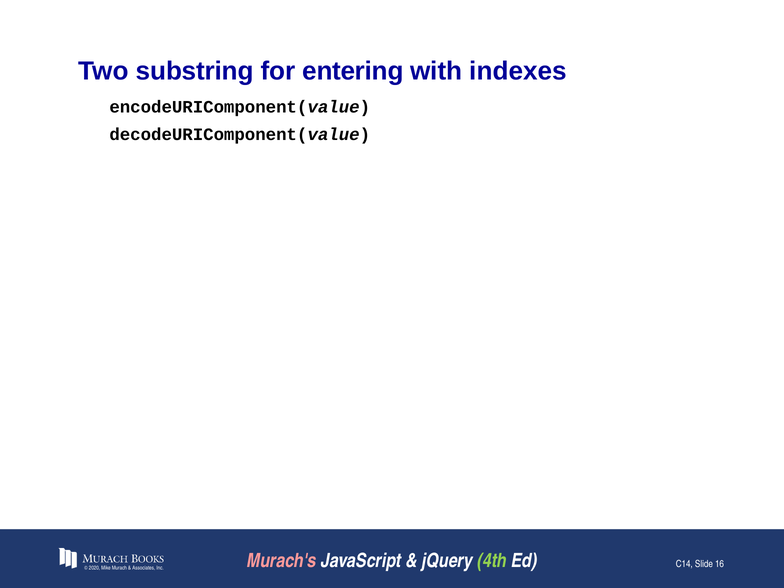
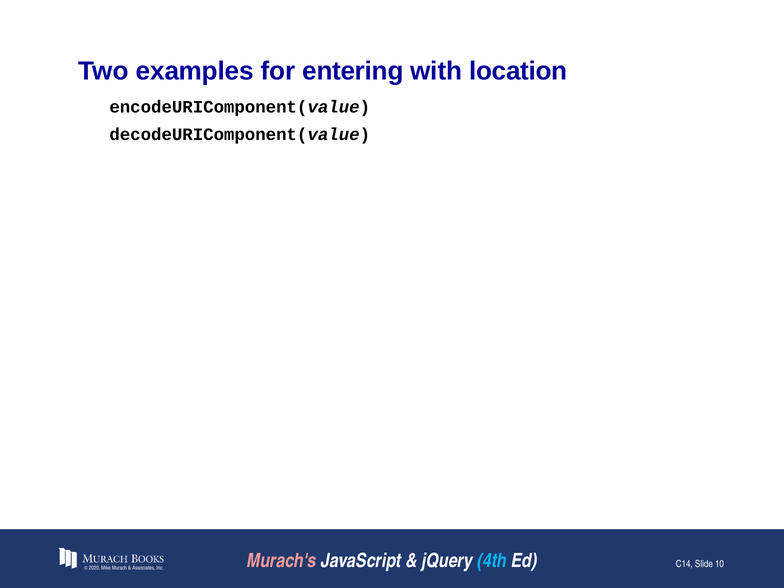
substring: substring -> examples
indexes: indexes -> location
4th colour: light green -> light blue
16: 16 -> 10
